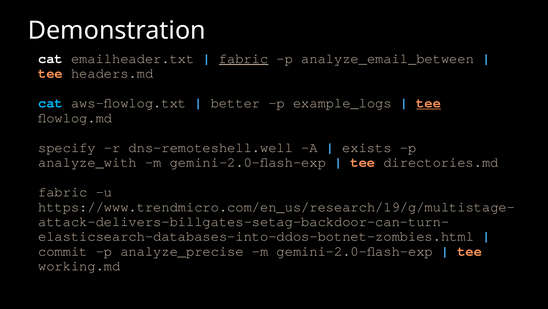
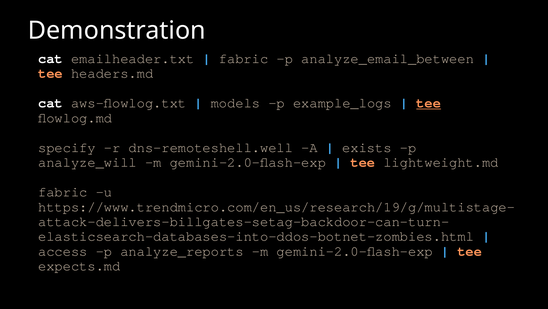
fabric at (244, 58) underline: present -> none
cat at (50, 103) colour: light blue -> white
better: better -> models
analyze_with: analyze_with -> analyze_will
directories.md: directories.md -> lightweight.md
commit: commit -> access
analyze_precise: analyze_precise -> analyze_reports
working.md: working.md -> expects.md
